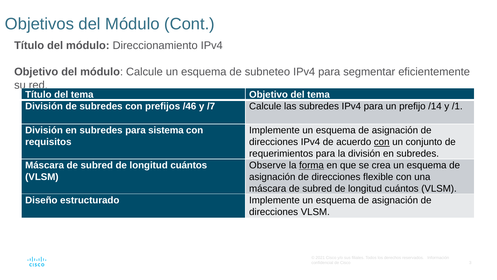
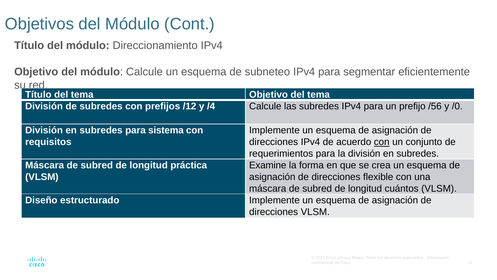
/46: /46 -> /12
/7: /7 -> /4
/14: /14 -> /56
/1: /1 -> /0
cuántos at (189, 165): cuántos -> práctica
Observe: Observe -> Examine
forma underline: present -> none
